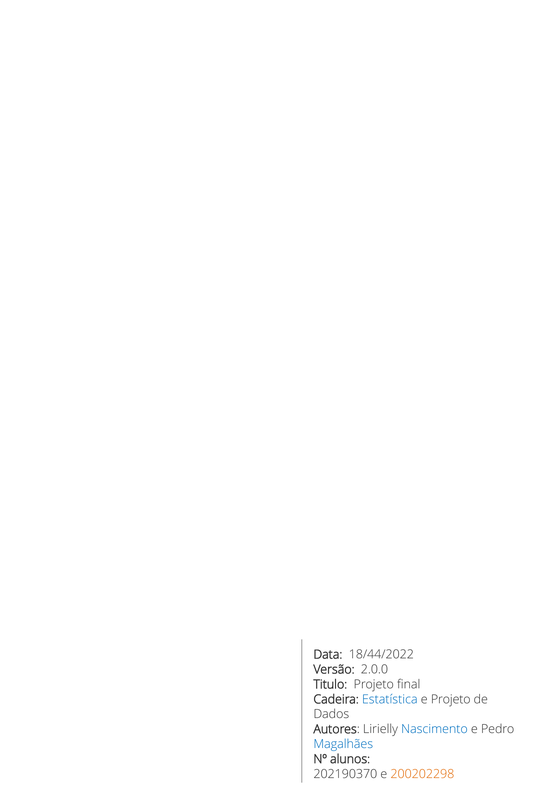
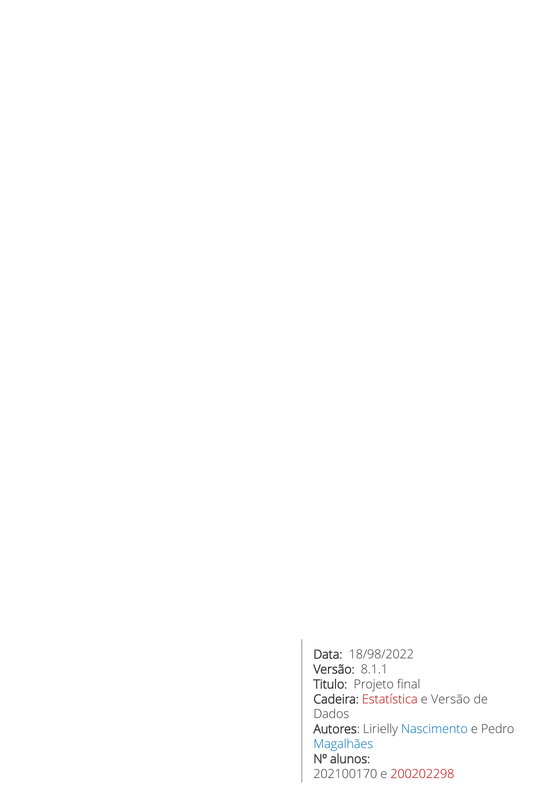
18/44/2022: 18/44/2022 -> 18/98/2022
2.0.0: 2.0.0 -> 8.1.1
Estatística colour: blue -> red
e Projeto: Projeto -> Versão
202190370: 202190370 -> 202100170
200202298 colour: orange -> red
